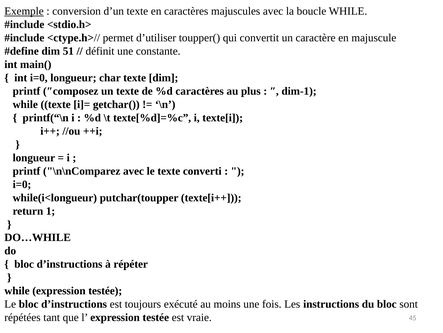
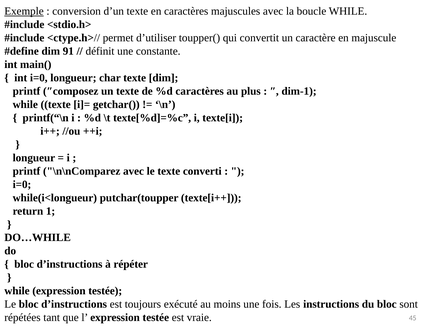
51: 51 -> 91
